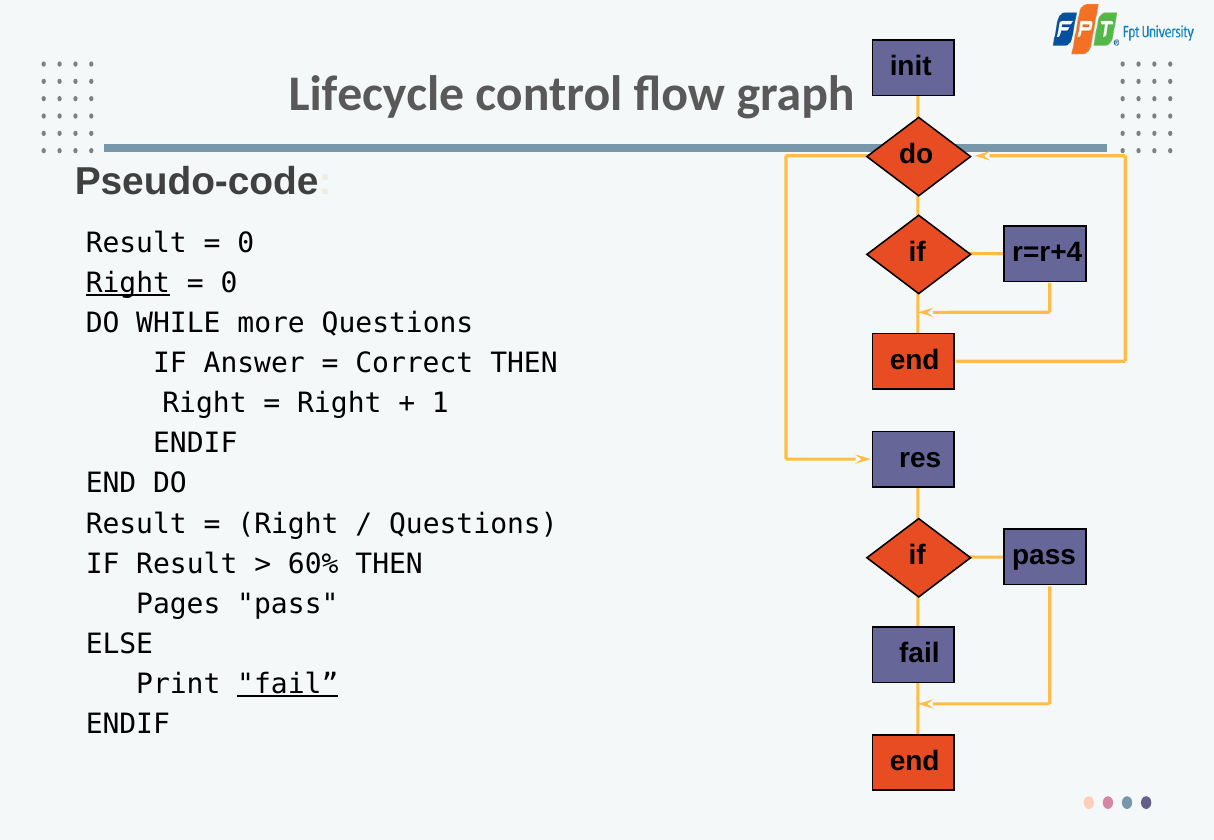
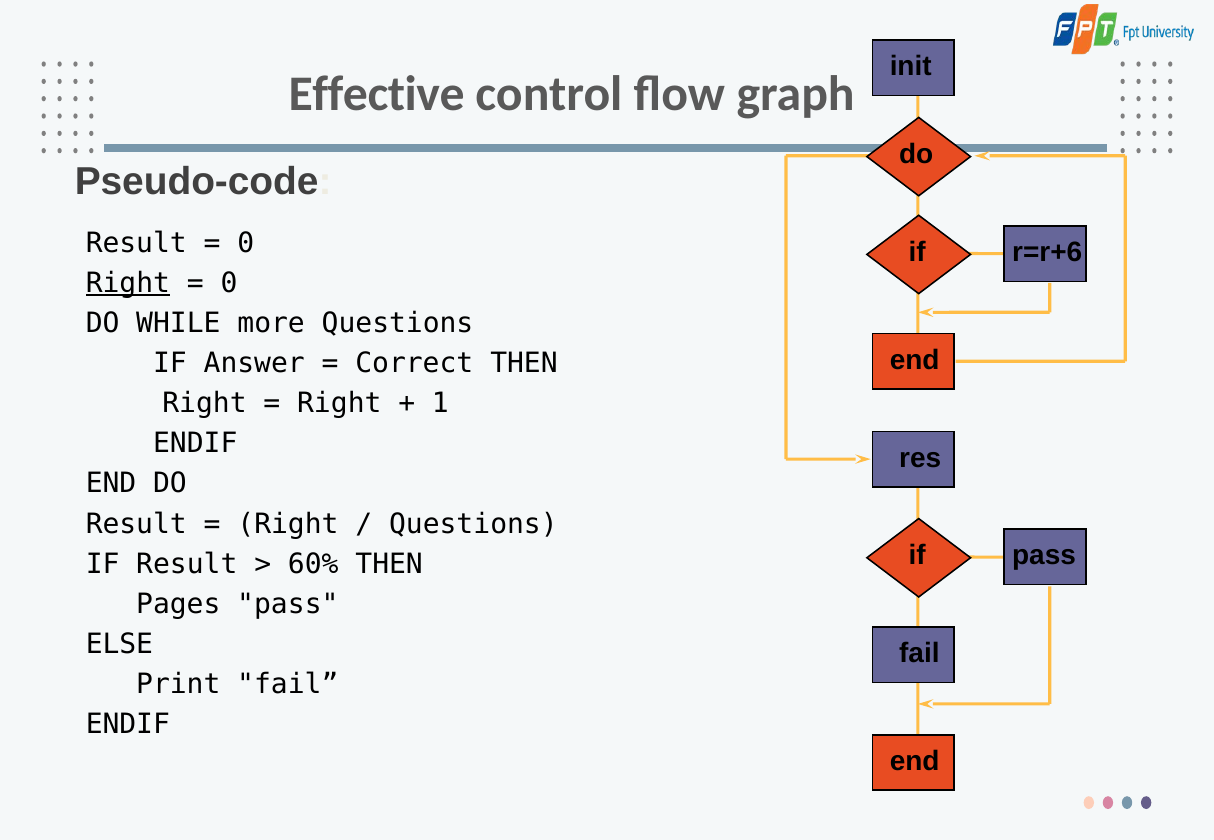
Lifecycle: Lifecycle -> Effective
r=r+4: r=r+4 -> r=r+6
fail at (288, 684) underline: present -> none
